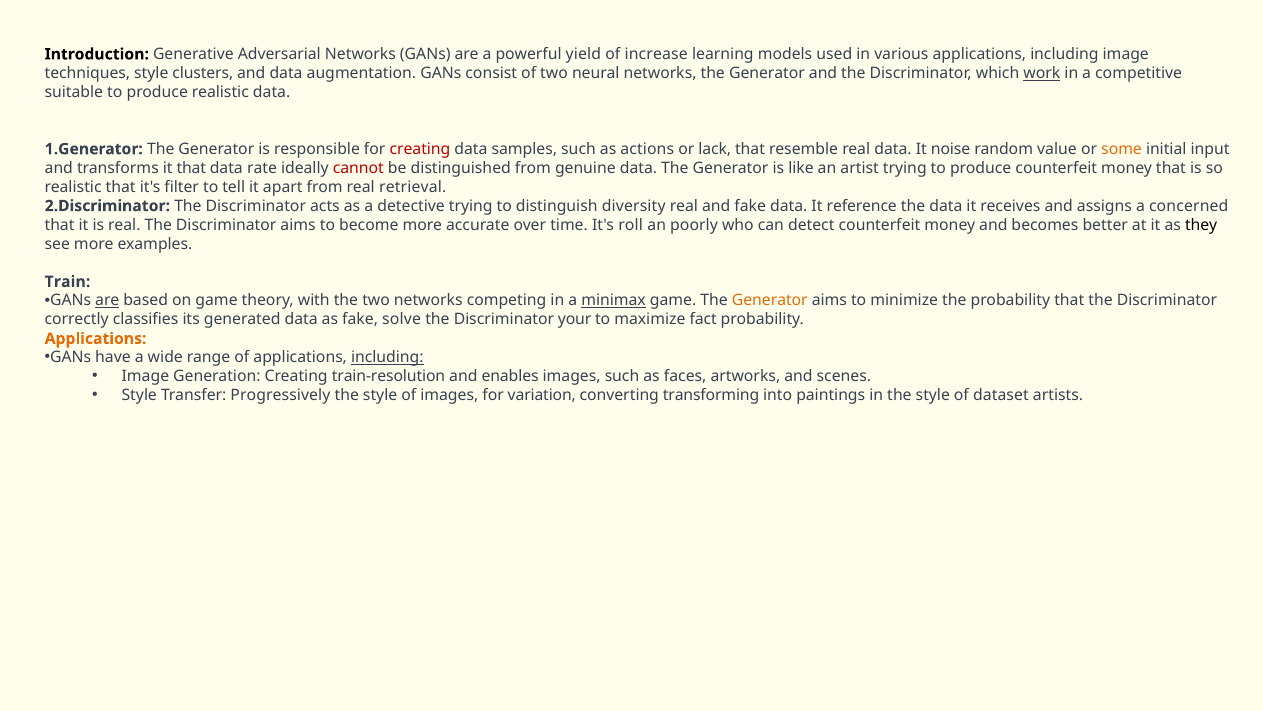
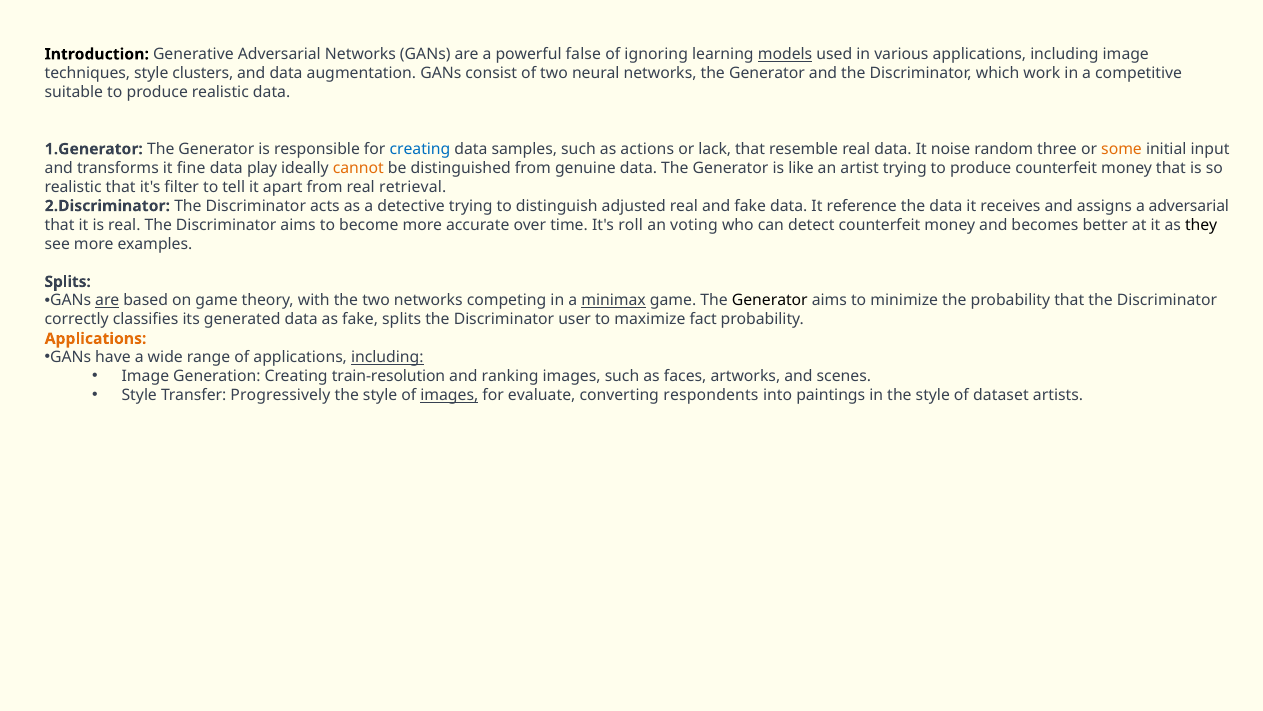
yield: yield -> false
increase: increase -> ignoring
models underline: none -> present
work underline: present -> none
creating at (420, 149) colour: red -> blue
value: value -> three
it that: that -> fine
rate: rate -> play
cannot colour: red -> orange
diversity: diversity -> adjusted
a concerned: concerned -> adversarial
poorly: poorly -> voting
Train at (67, 282): Train -> Splits
Generator at (770, 300) colour: orange -> black
fake solve: solve -> splits
your: your -> user
enables: enables -> ranking
images at (449, 395) underline: none -> present
variation: variation -> evaluate
transforming: transforming -> respondents
